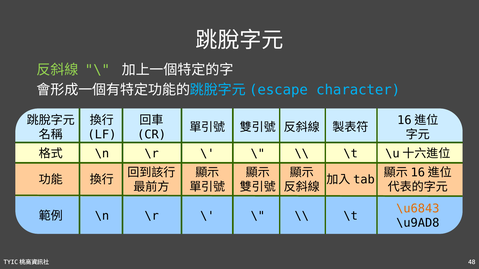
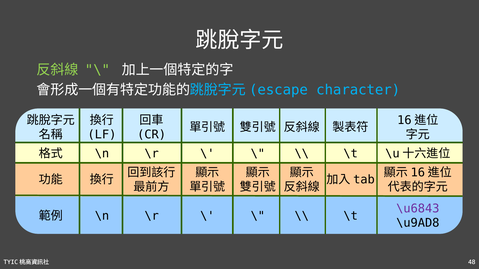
\u6843 colour: orange -> purple
